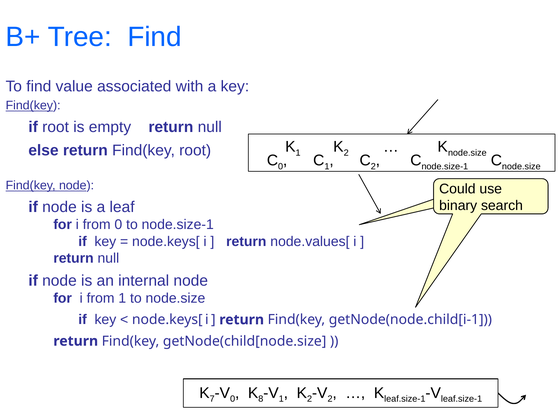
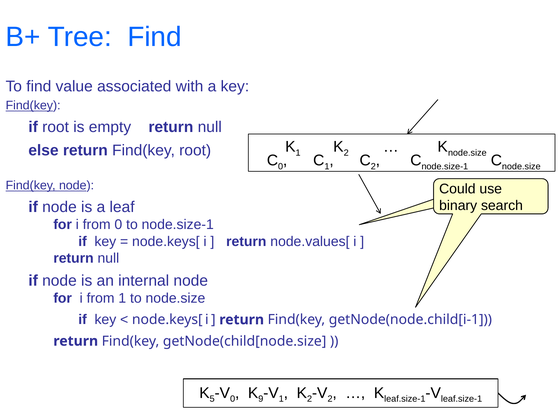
7: 7 -> 5
8: 8 -> 9
